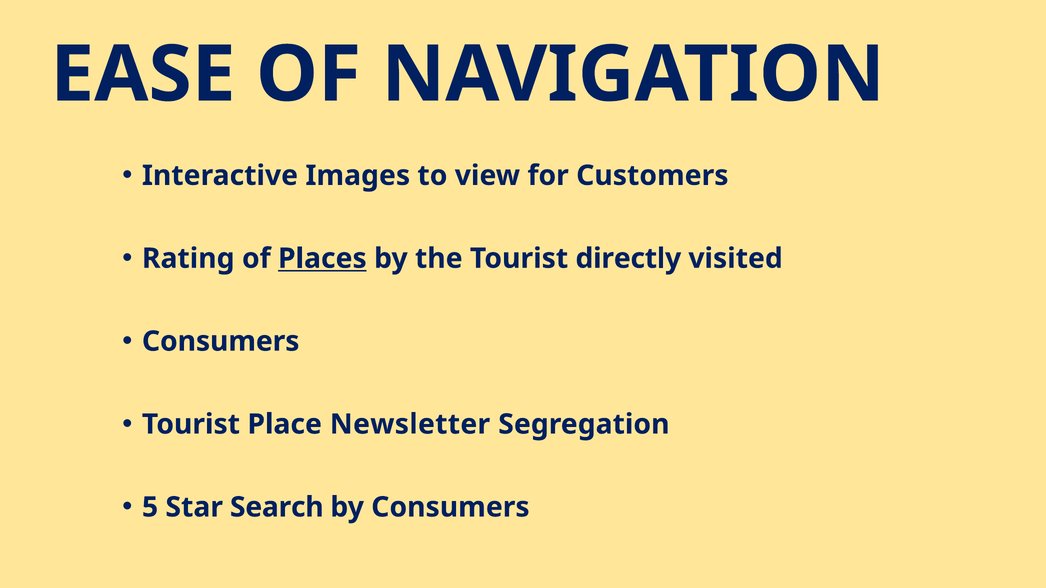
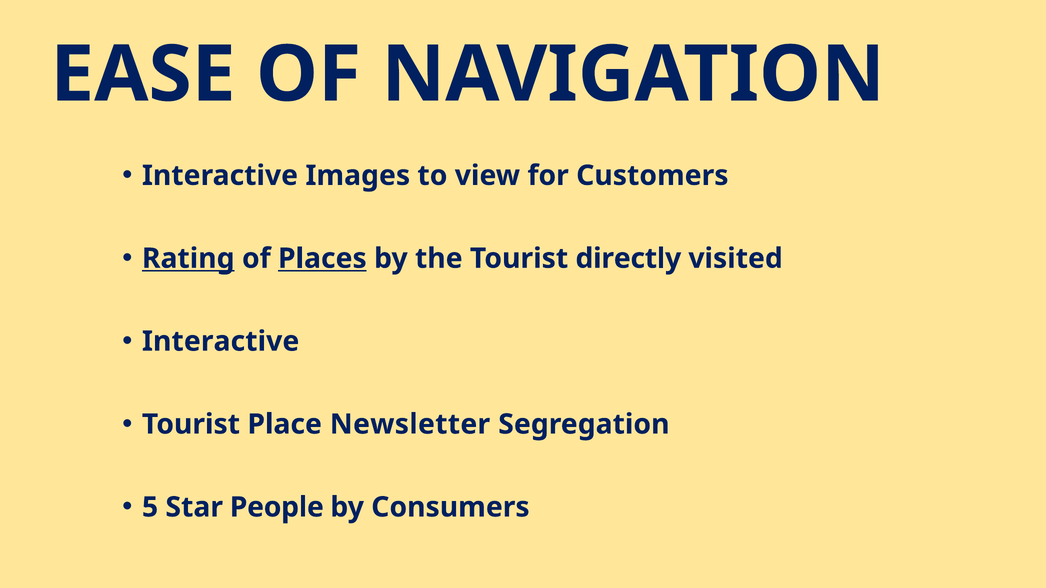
Rating underline: none -> present
Consumers at (221, 342): Consumers -> Interactive
Search: Search -> People
